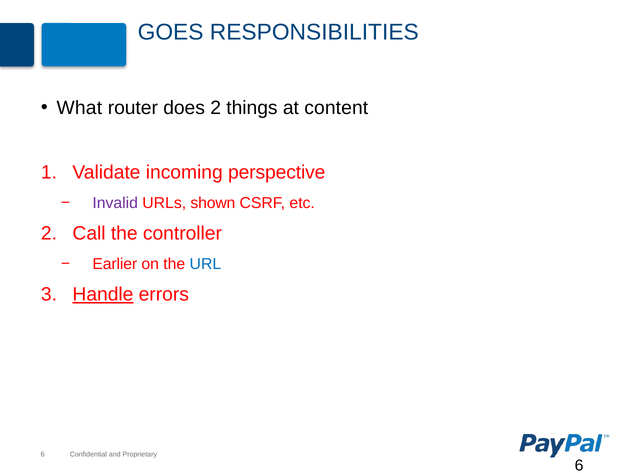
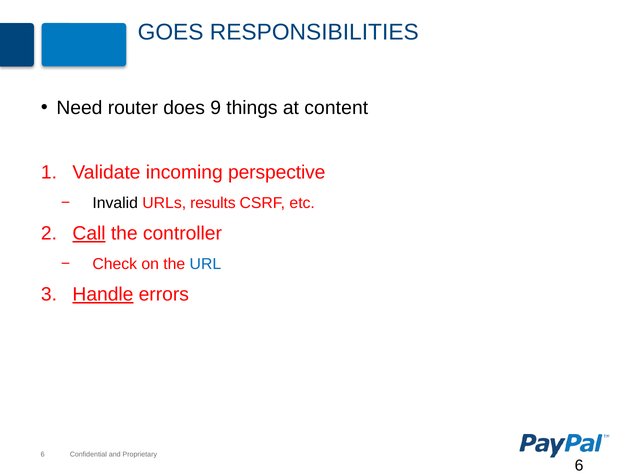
What: What -> Need
does 2: 2 -> 9
Invalid colour: purple -> black
shown: shown -> results
Call underline: none -> present
Earlier: Earlier -> Check
